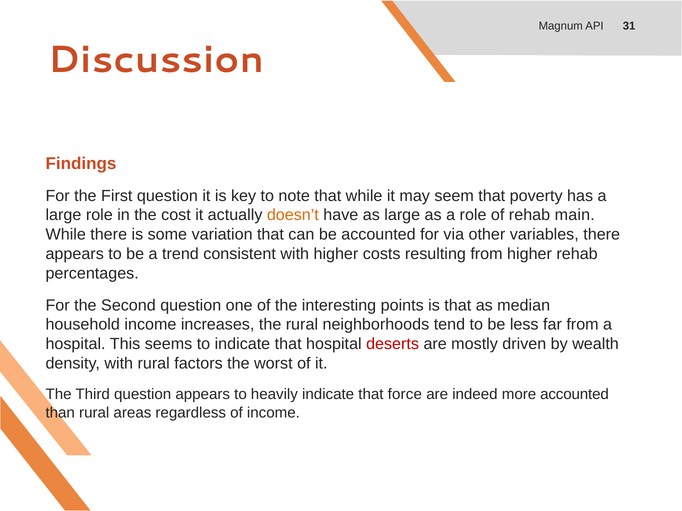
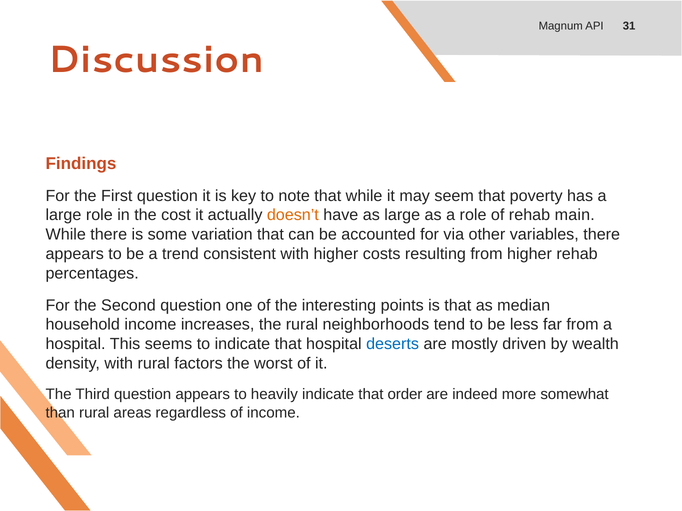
deserts colour: red -> blue
force: force -> order
more accounted: accounted -> somewhat
